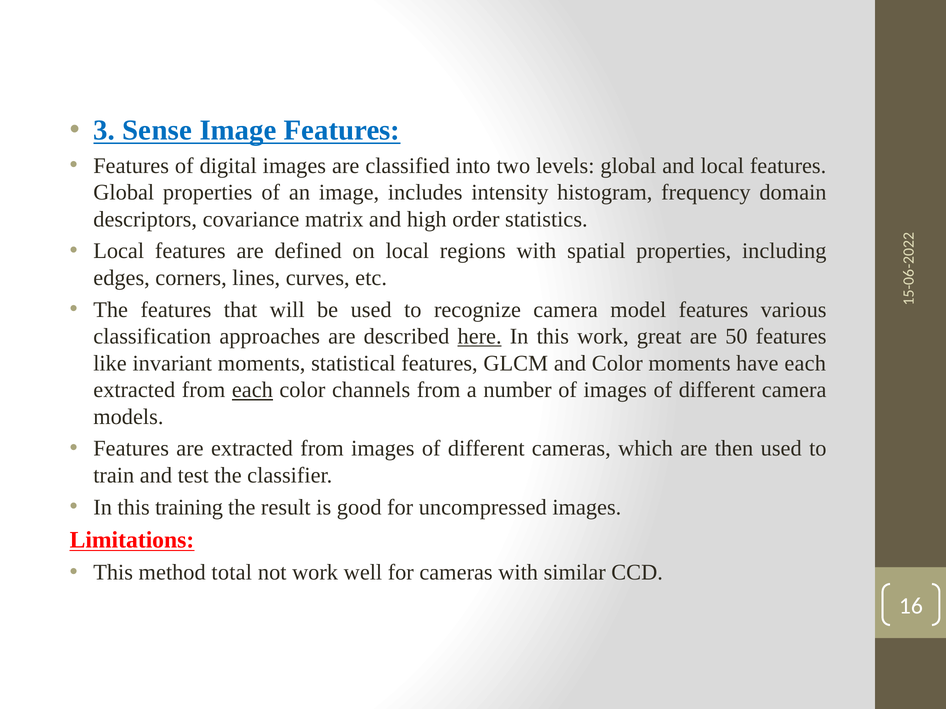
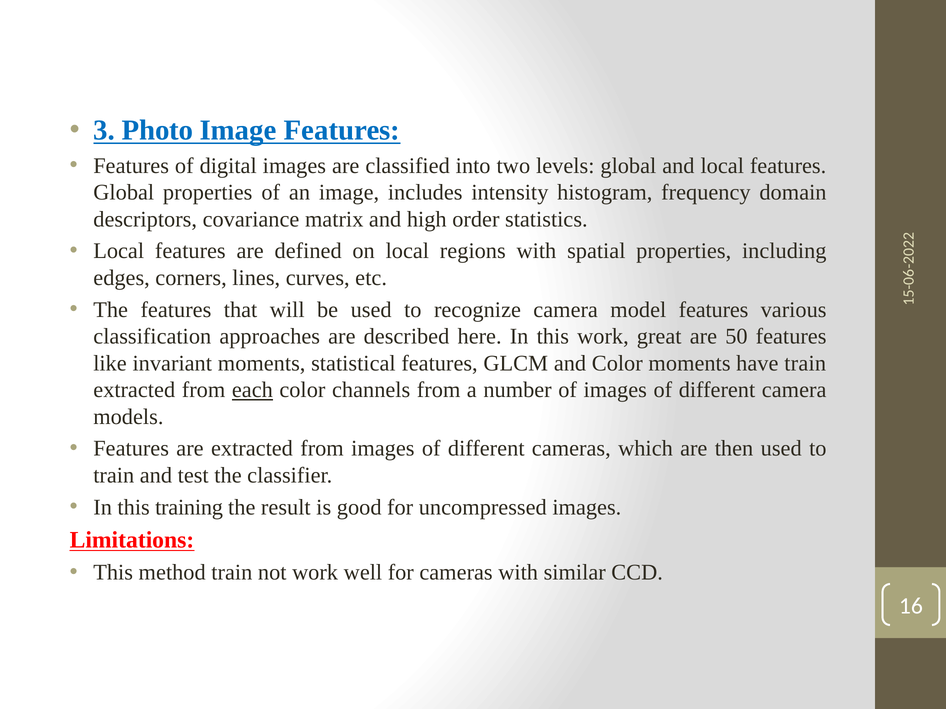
Sense: Sense -> Photo
here underline: present -> none
have each: each -> train
method total: total -> train
